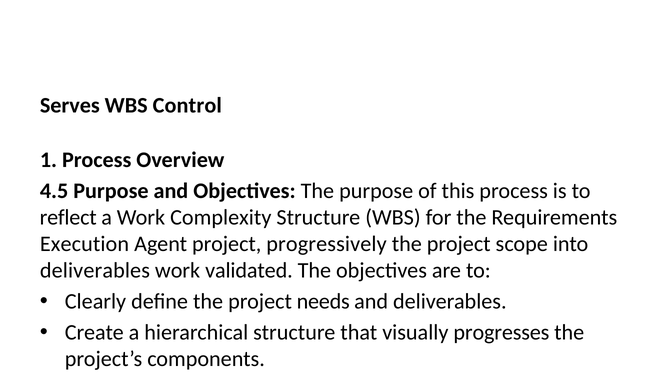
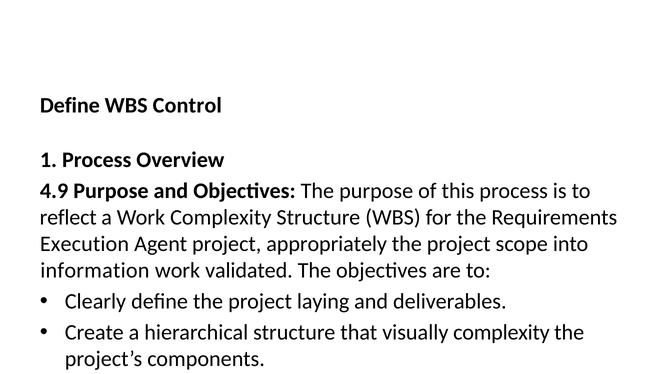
Serves at (70, 105): Serves -> Define
4.5: 4.5 -> 4.9
project progressively: progressively -> appropriately
deliverables at (95, 271): deliverables -> information
project needs: needs -> laying
visually progresses: progresses -> complexity
